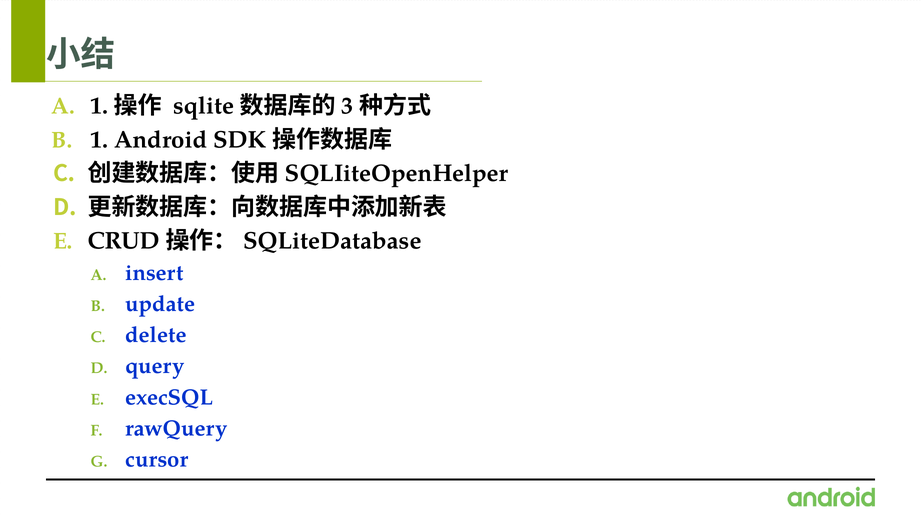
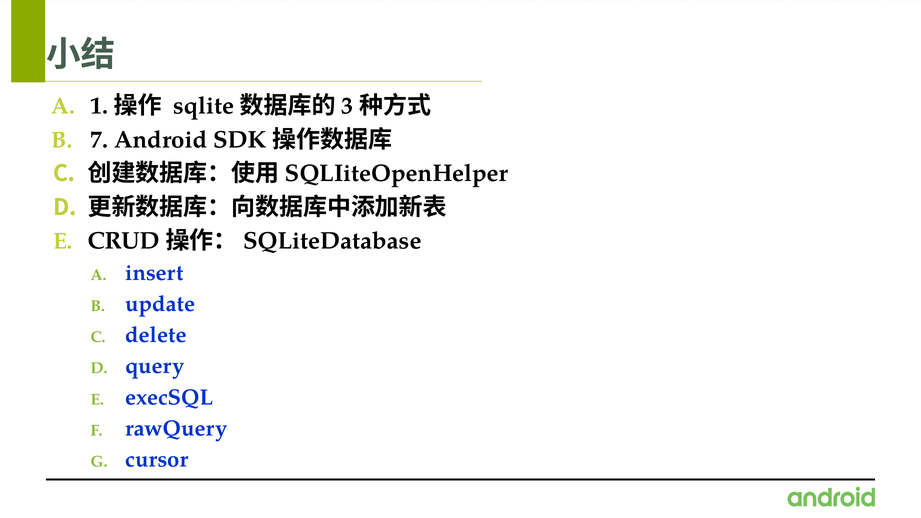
1 at (99, 140): 1 -> 7
